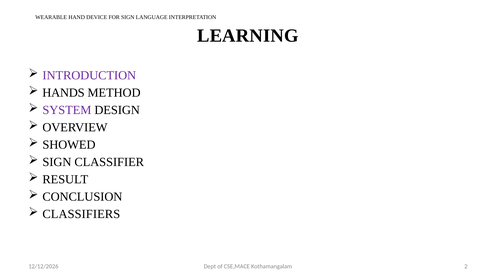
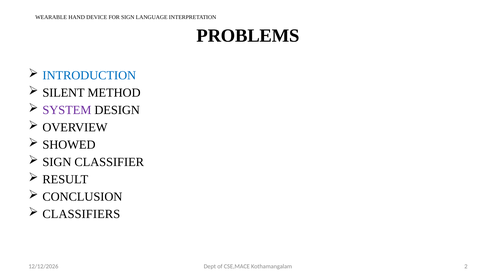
LEARNING: LEARNING -> PROBLEMS
INTRODUCTION colour: purple -> blue
HANDS: HANDS -> SILENT
